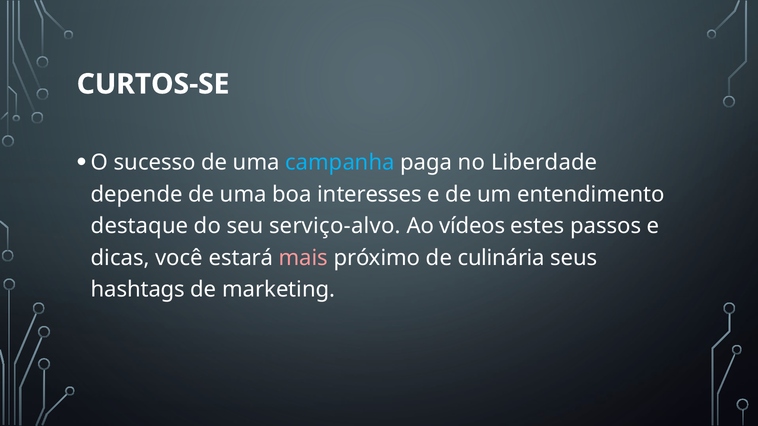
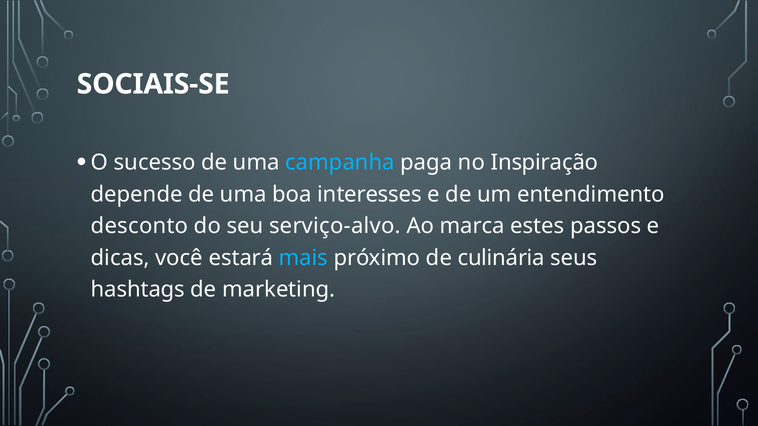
CURTOS-SE: CURTOS-SE -> SOCIAIS-SE
Liberdade: Liberdade -> Inspiração
destaque: destaque -> desconto
vídeos: vídeos -> marca
mais colour: pink -> light blue
